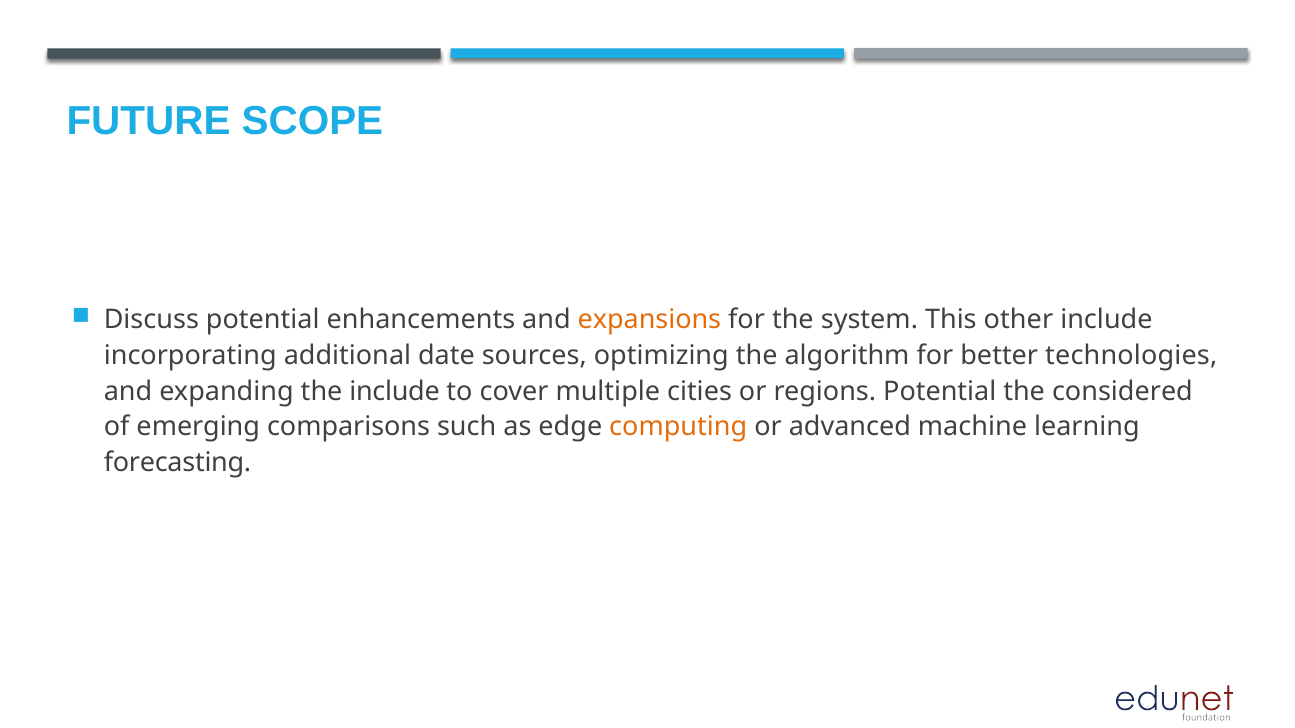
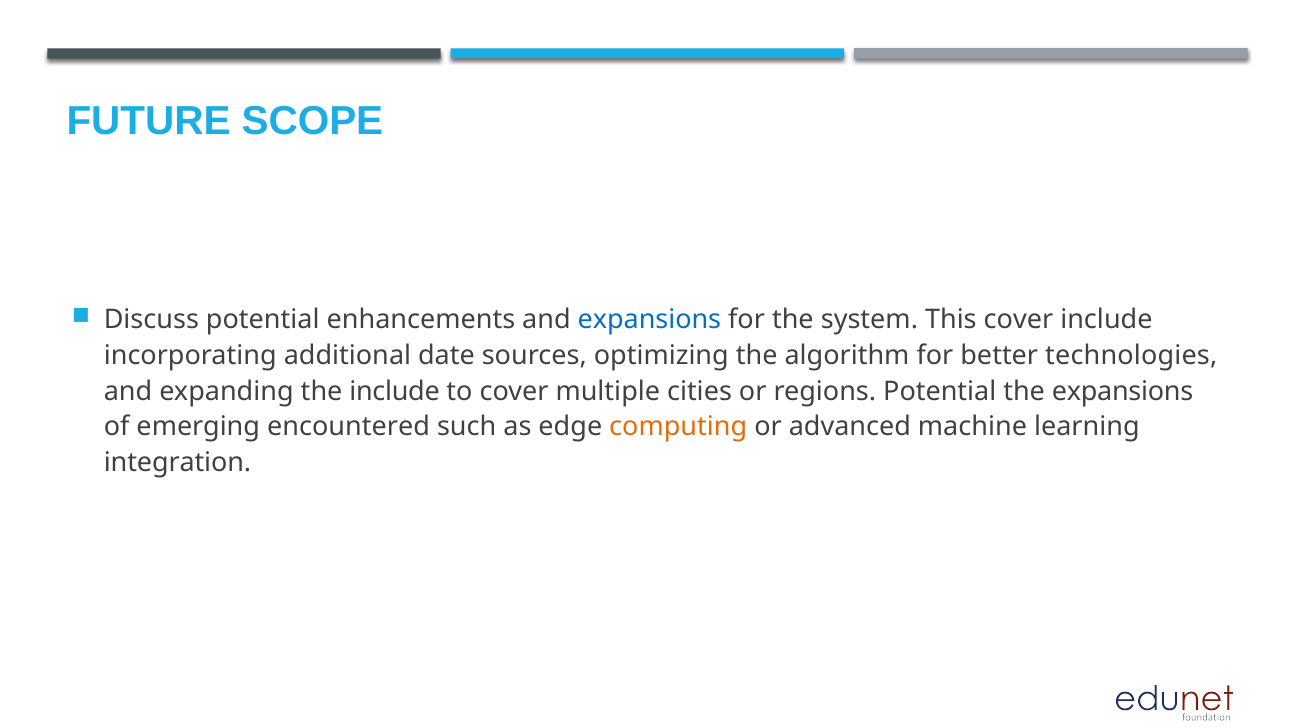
expansions at (649, 320) colour: orange -> blue
This other: other -> cover
the considered: considered -> expansions
comparisons: comparisons -> encountered
forecasting: forecasting -> integration
